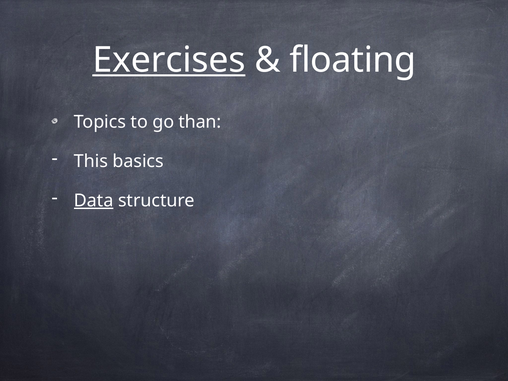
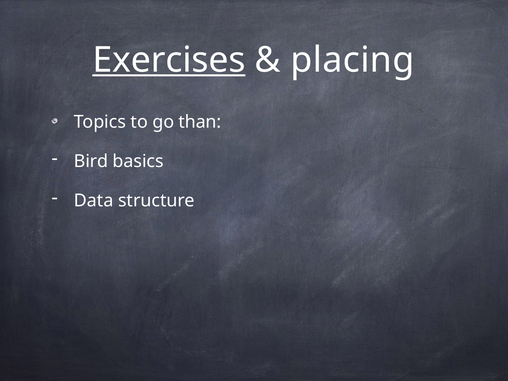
floating: floating -> placing
This: This -> Bird
Data underline: present -> none
